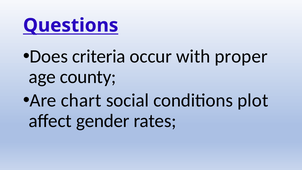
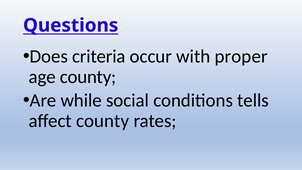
chart: chart -> while
plot: plot -> tells
affect gender: gender -> county
